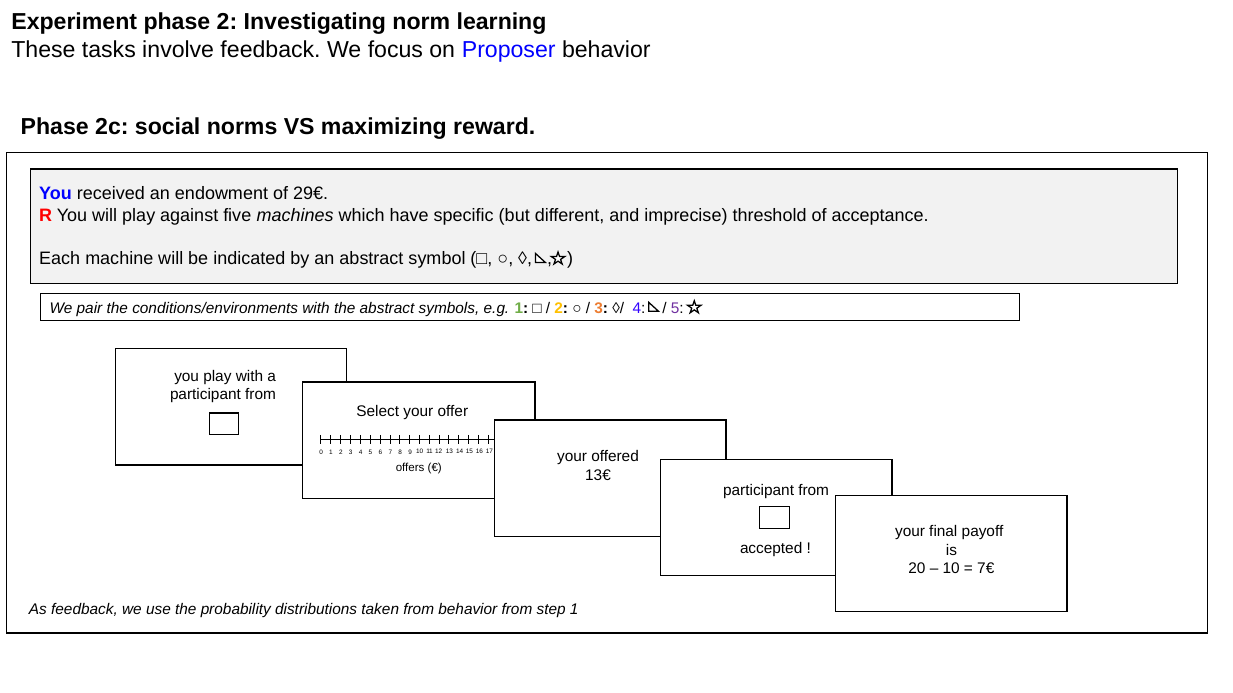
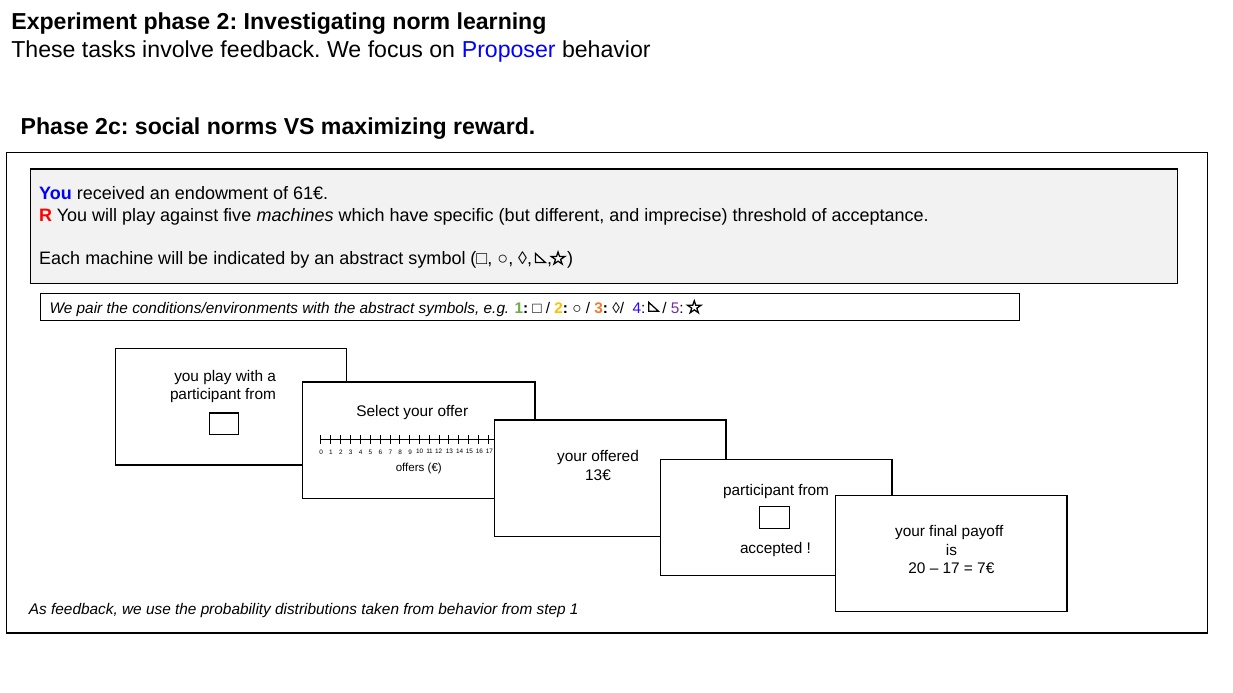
29€: 29€ -> 61€
10 at (951, 569): 10 -> 17
